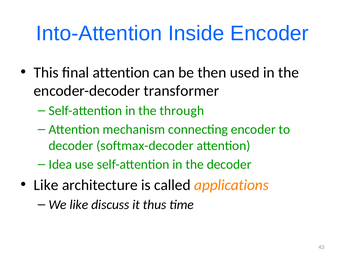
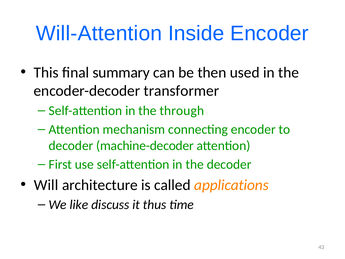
Into-Attention: Into-Attention -> Will-Attention
final attention: attention -> summary
softmax-decoder: softmax-decoder -> machine-decoder
Idea: Idea -> First
Like at (46, 185): Like -> Will
